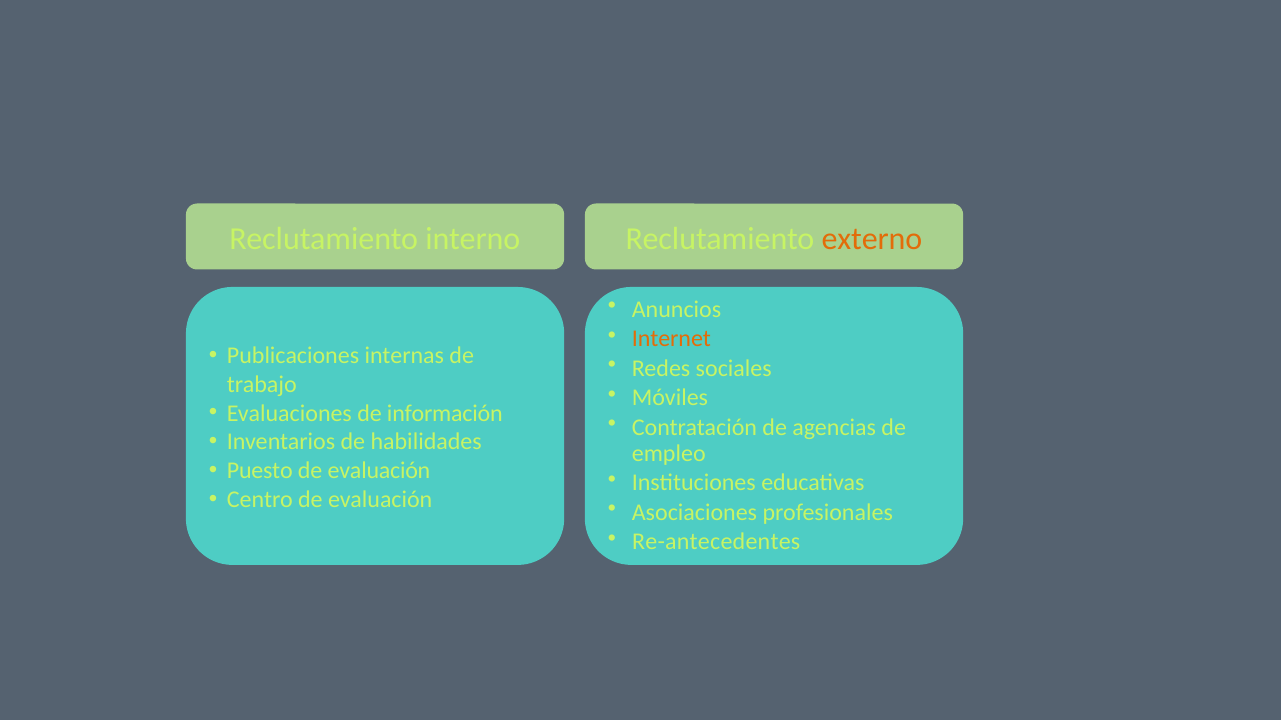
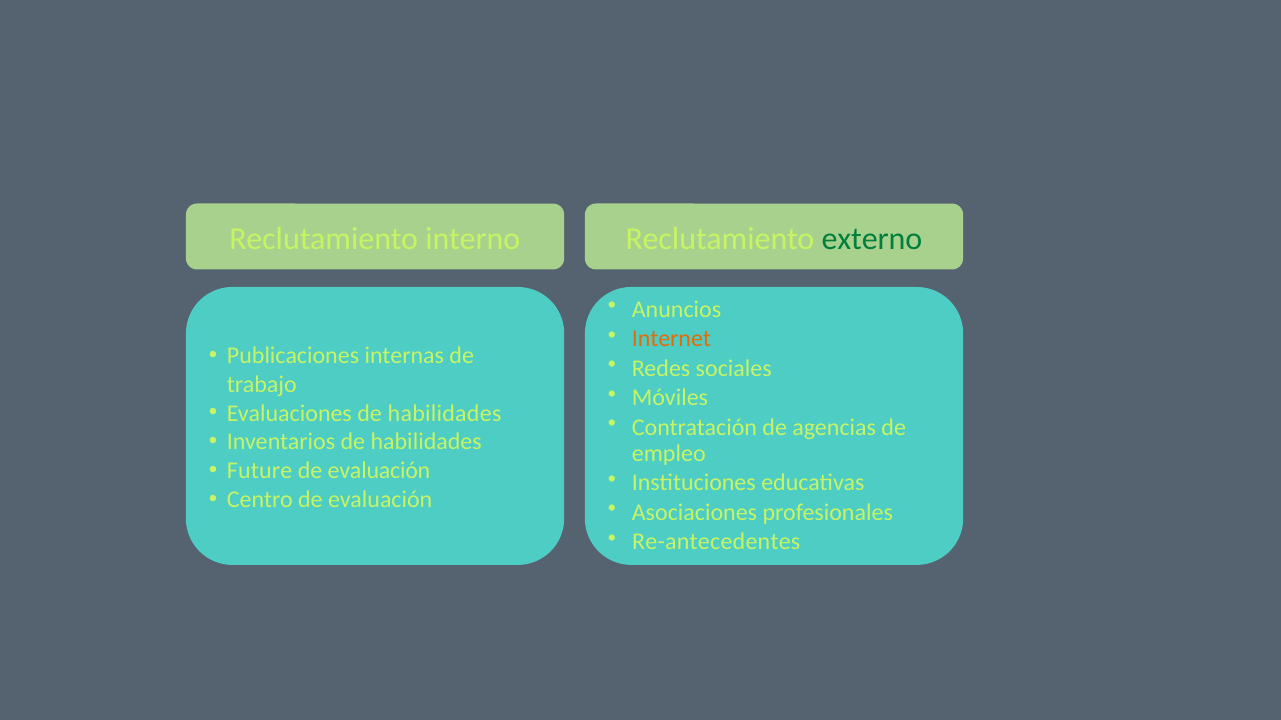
externo colour: orange -> green
Evaluaciones de información: información -> habilidades
Puesto: Puesto -> Future
